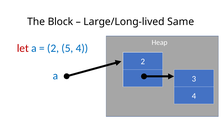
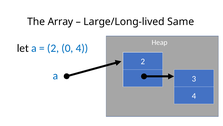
Block: Block -> Array
let colour: red -> black
5: 5 -> 0
